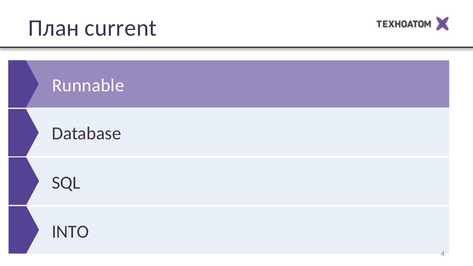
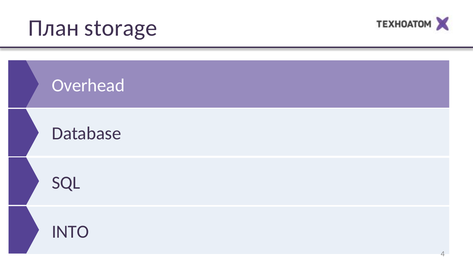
current: current -> storage
Runnable: Runnable -> Overhead
